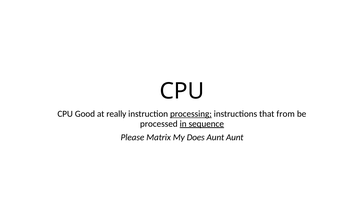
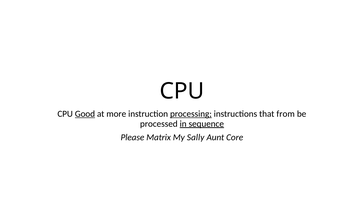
Good underline: none -> present
really: really -> more
Does: Does -> Sally
Aunt Aunt: Aunt -> Core
